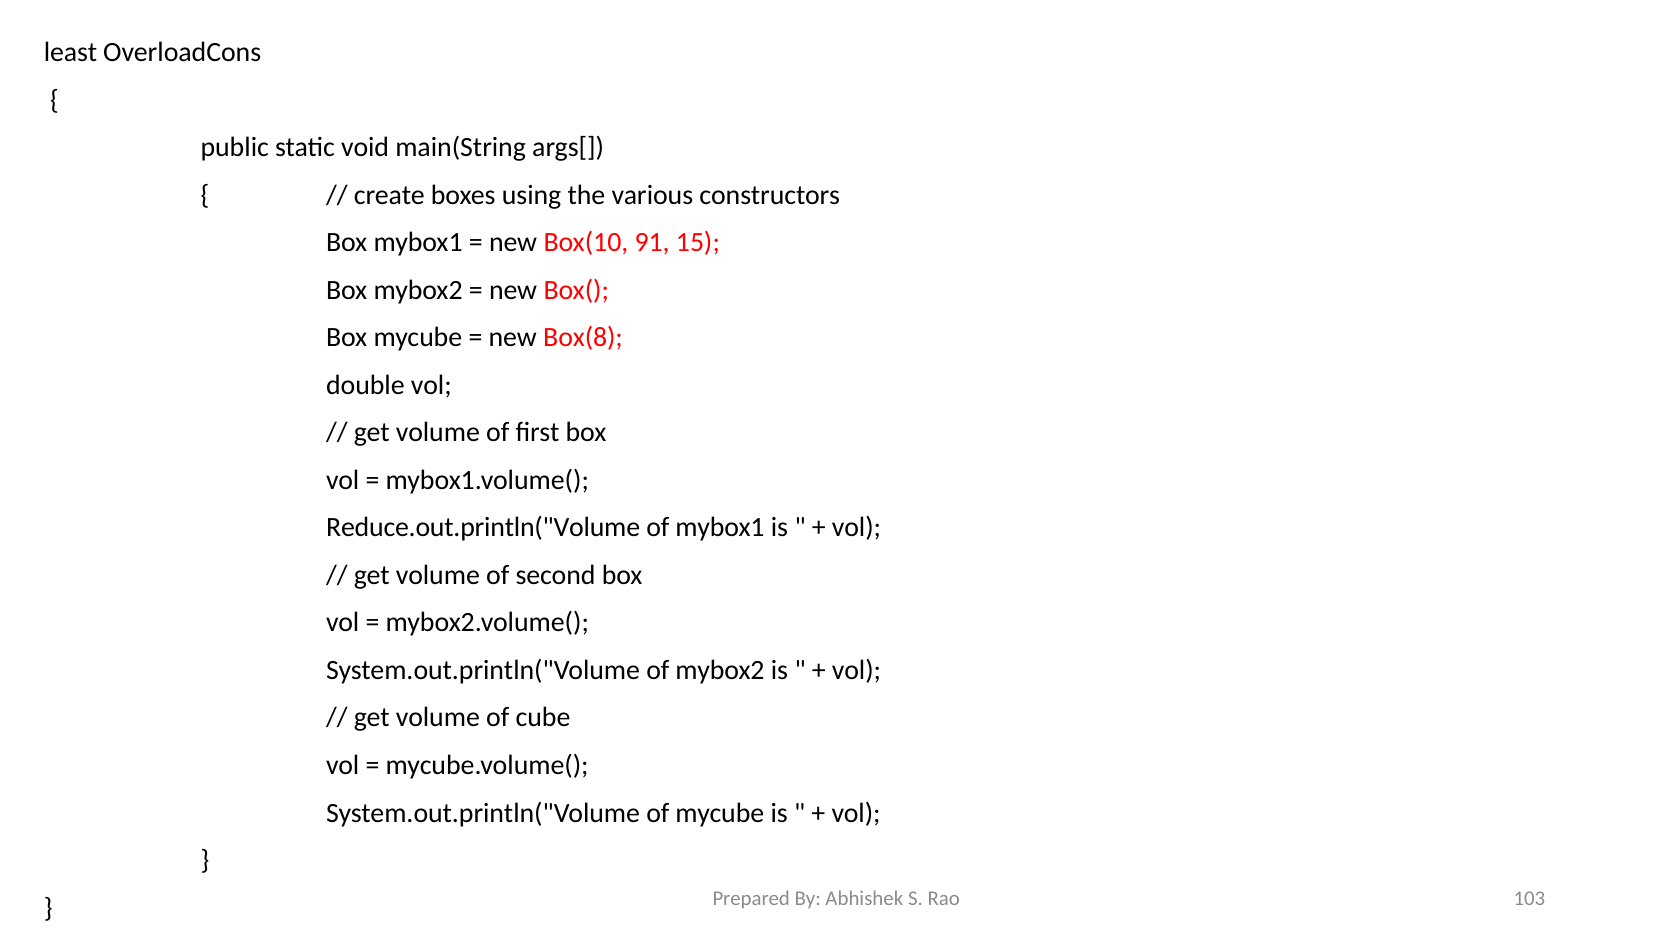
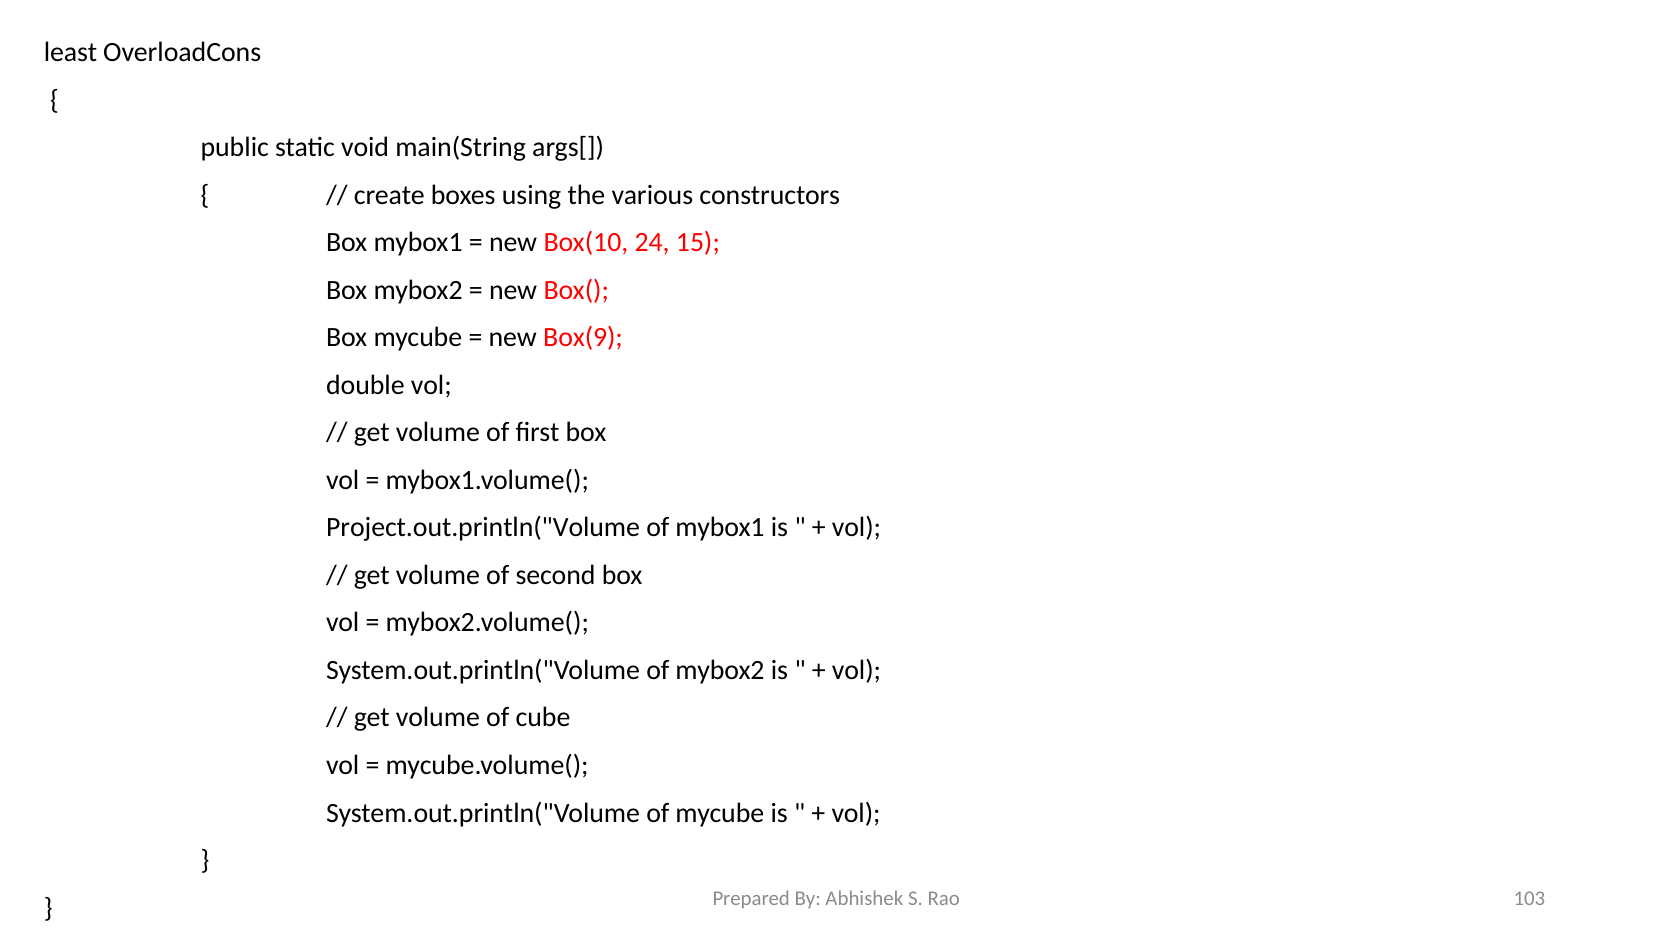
91: 91 -> 24
Box(8: Box(8 -> Box(9
Reduce.out.println("Volume: Reduce.out.println("Volume -> Project.out.println("Volume
